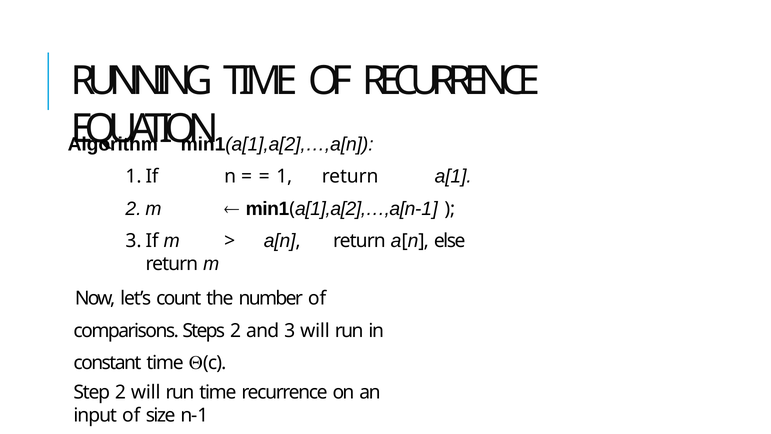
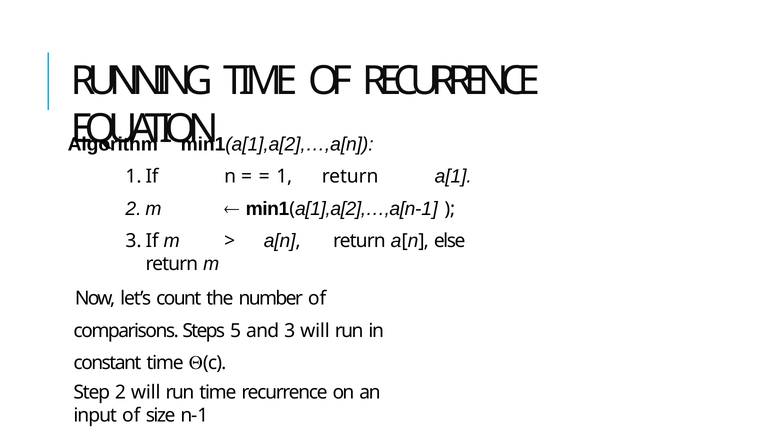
Steps 2: 2 -> 5
